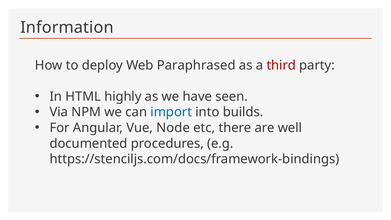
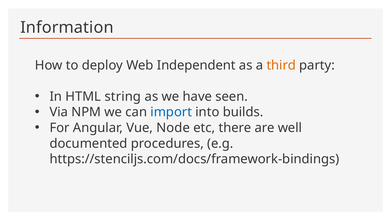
Paraphrased: Paraphrased -> Independent
third colour: red -> orange
highly: highly -> string
